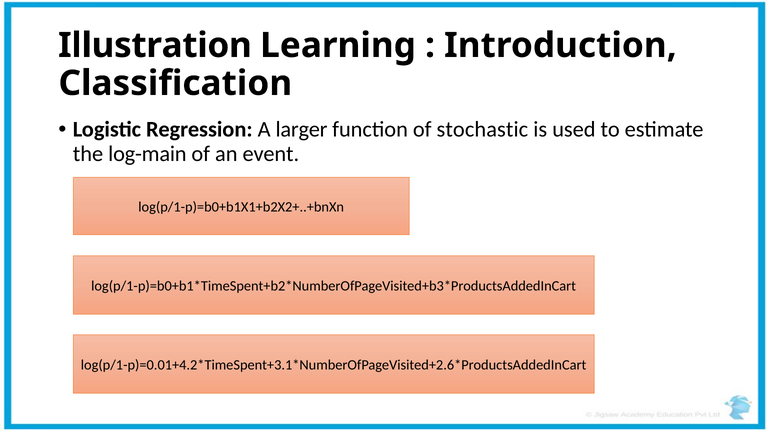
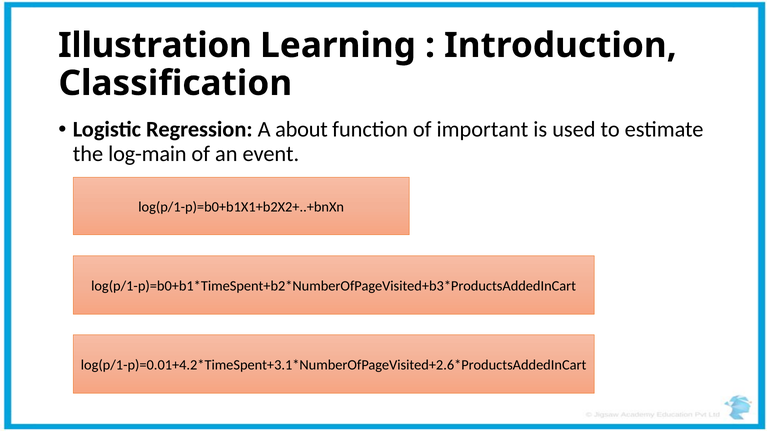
larger: larger -> about
stochastic: stochastic -> important
